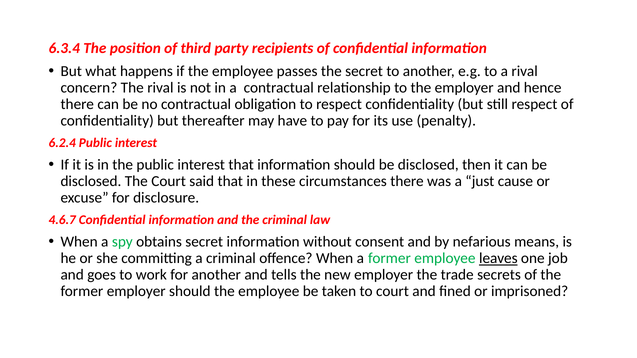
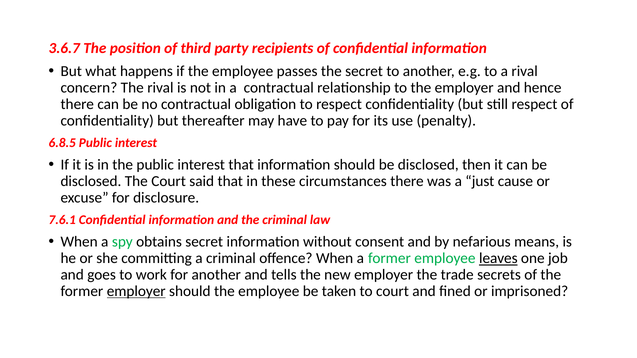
6.3.4: 6.3.4 -> 3.6.7
6.2.4: 6.2.4 -> 6.8.5
4.6.7: 4.6.7 -> 7.6.1
employer at (136, 291) underline: none -> present
